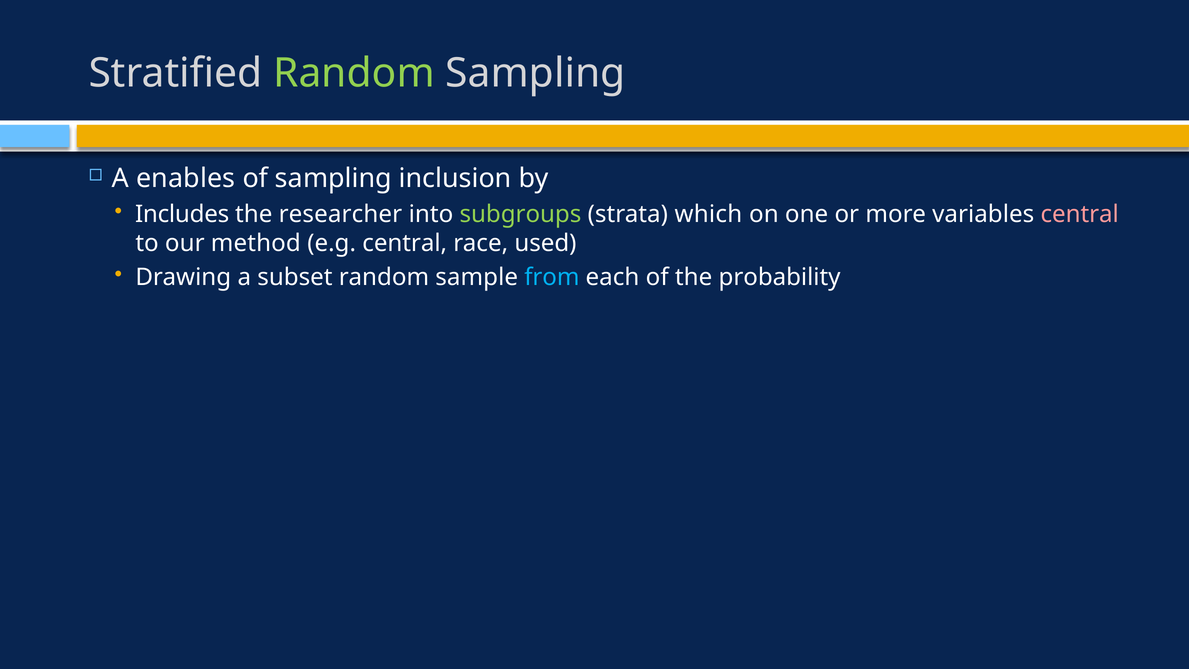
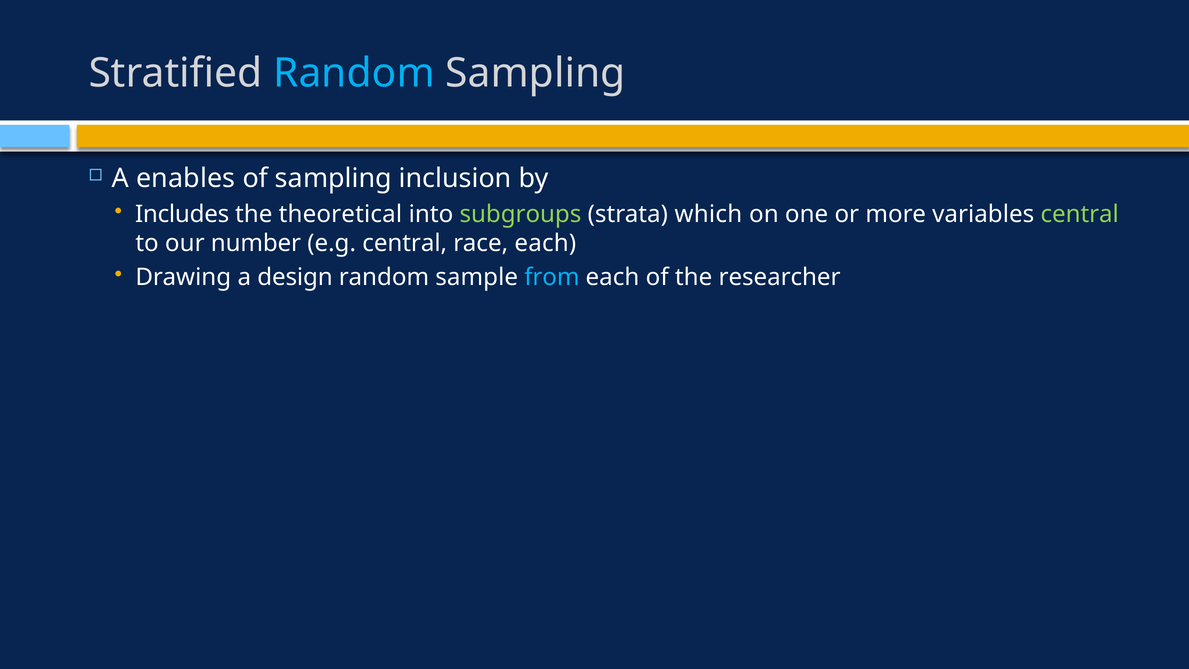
Random at (354, 73) colour: light green -> light blue
researcher: researcher -> theoretical
central at (1080, 214) colour: pink -> light green
method: method -> number
race used: used -> each
subset: subset -> design
probability: probability -> researcher
